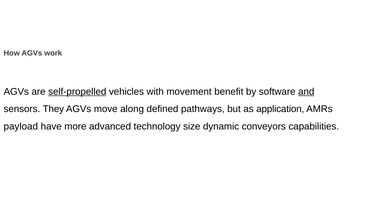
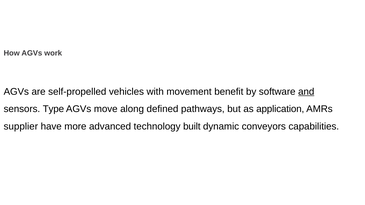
self-propelled underline: present -> none
They: They -> Type
payload: payload -> supplier
size: size -> built
